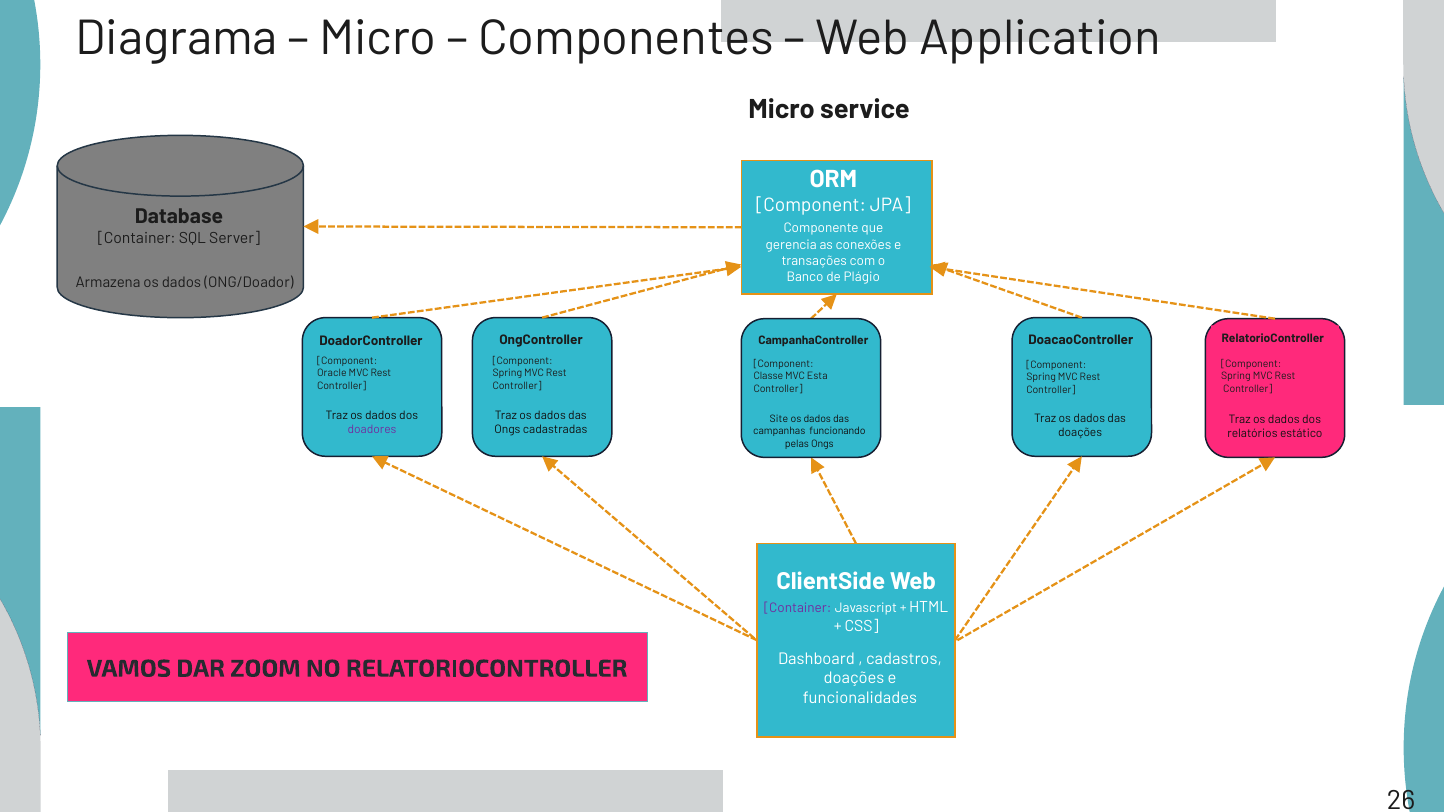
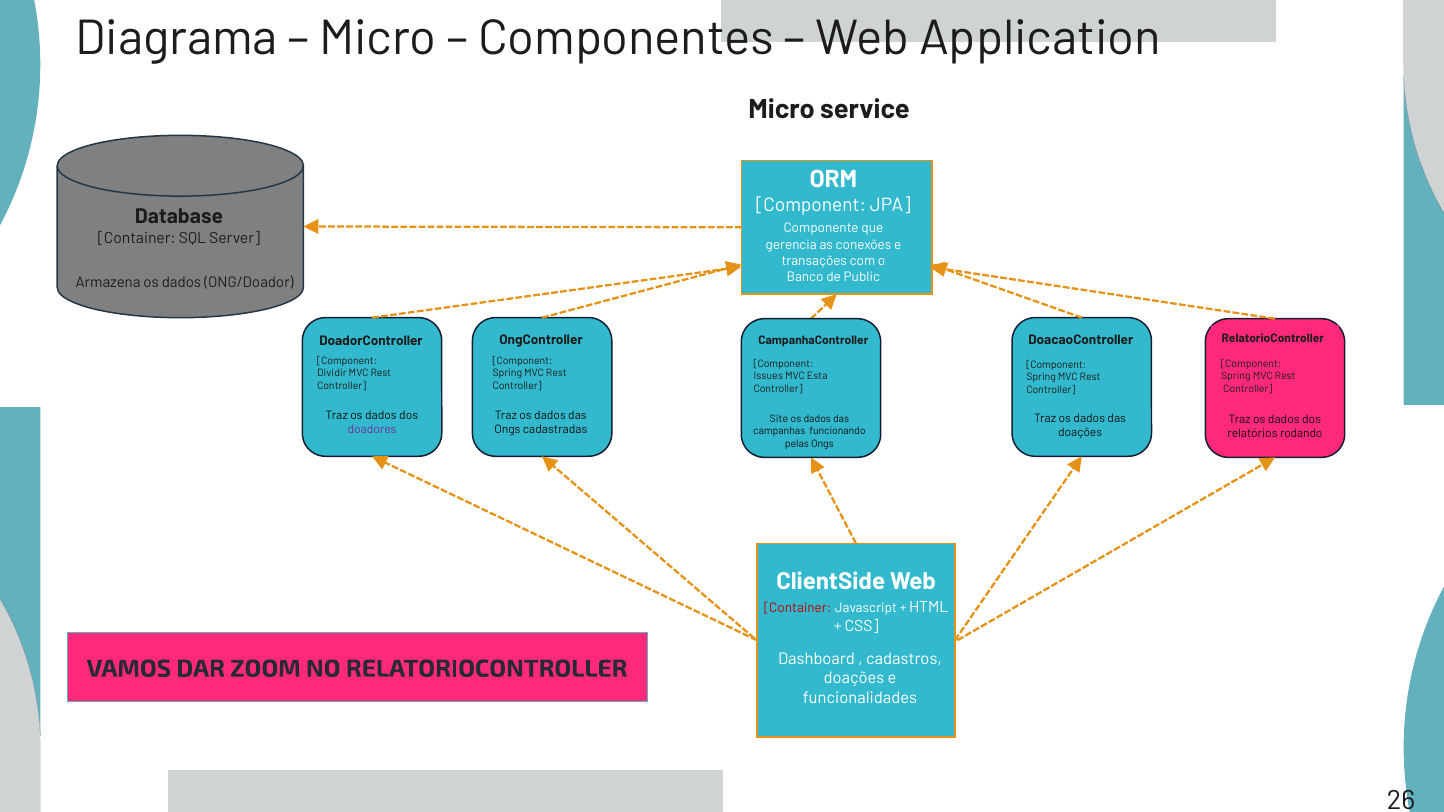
Plágio: Plágio -> Public
Oracle: Oracle -> Dividir
Classe: Classe -> Issues
estático: estático -> rodando
Container at (798, 608) colour: purple -> red
